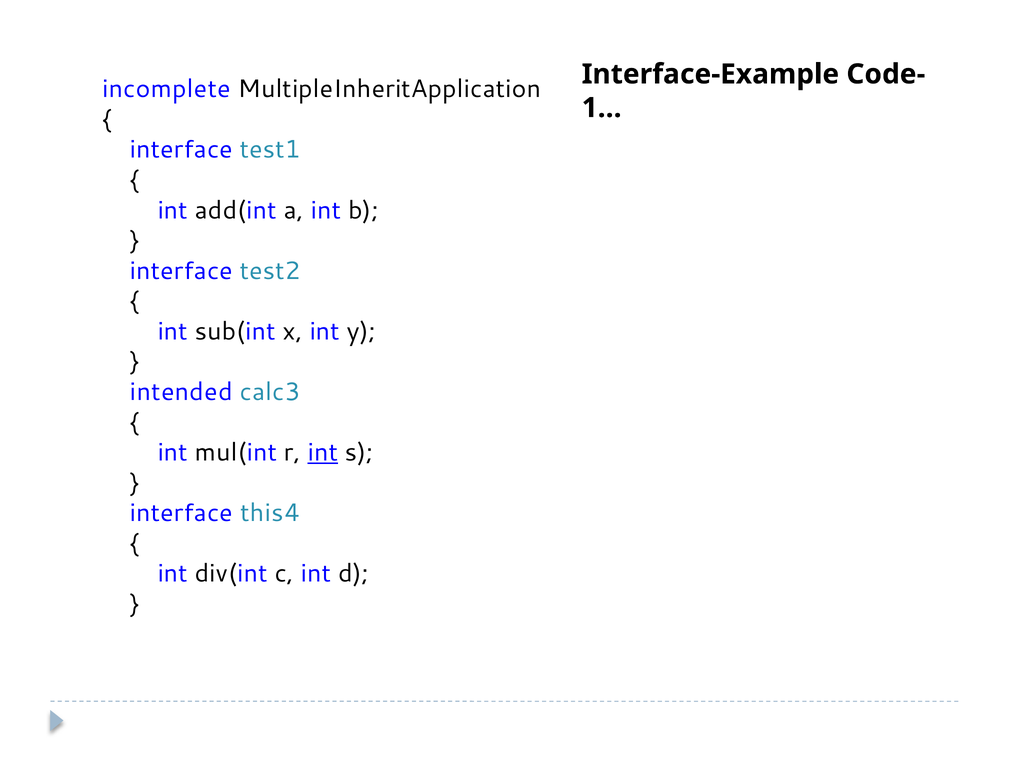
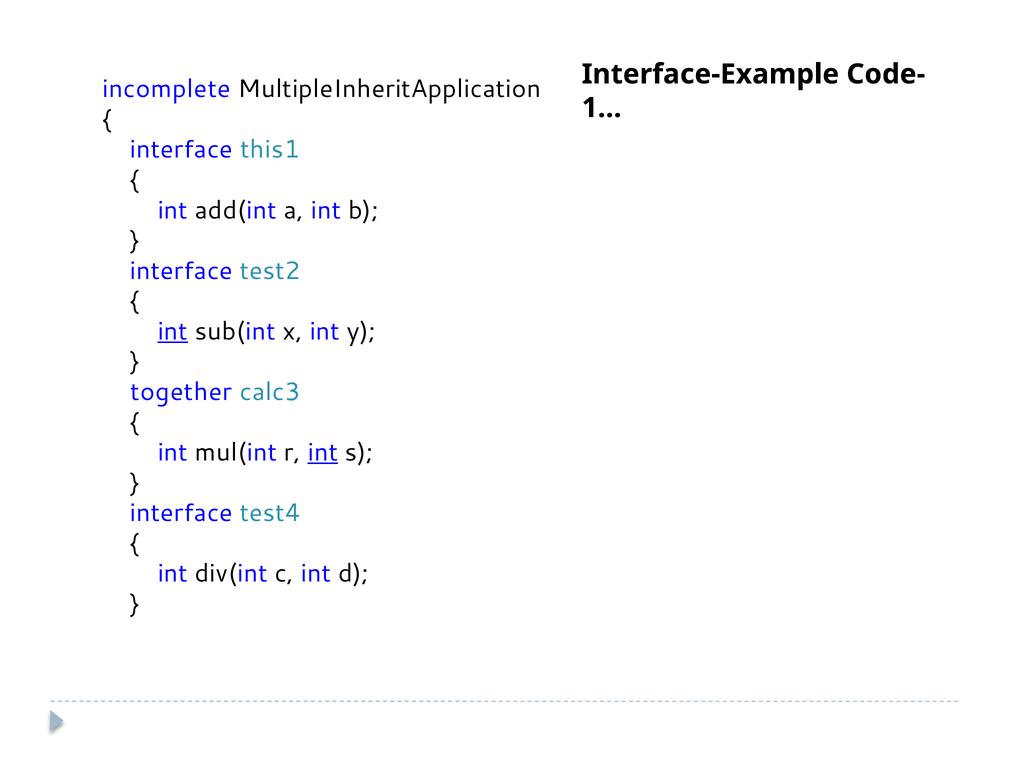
test1: test1 -> this1
int at (173, 331) underline: none -> present
intended: intended -> together
this4: this4 -> test4
